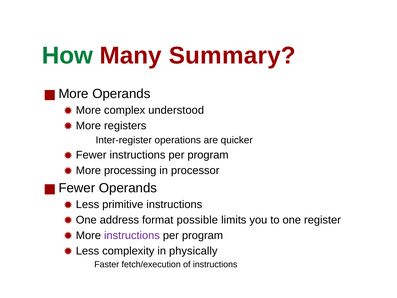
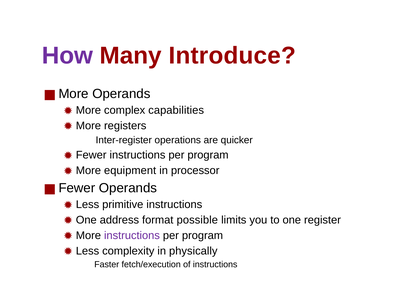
How colour: green -> purple
Summary: Summary -> Introduce
understood: understood -> capabilities
processing: processing -> equipment
